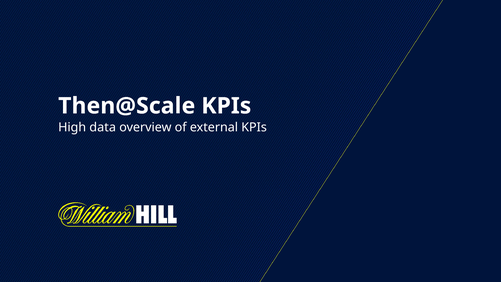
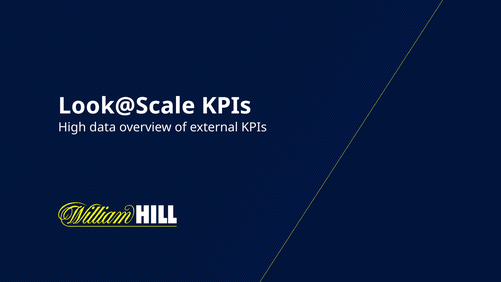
Then@Scale: Then@Scale -> Look@Scale
